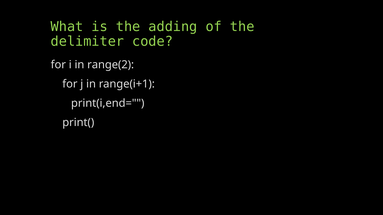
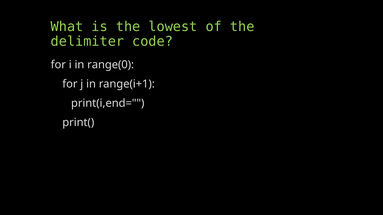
adding: adding -> lowest
range(2: range(2 -> range(0
